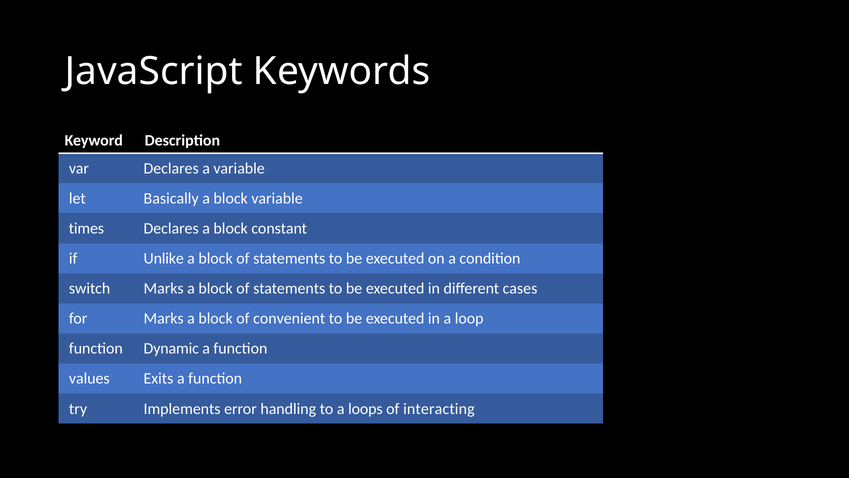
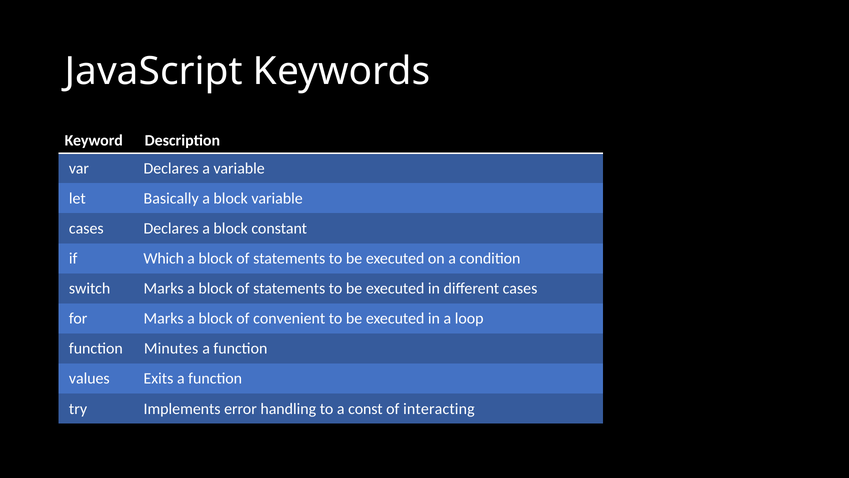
times at (86, 228): times -> cases
Unlike: Unlike -> Which
Dynamic: Dynamic -> Minutes
loops: loops -> const
